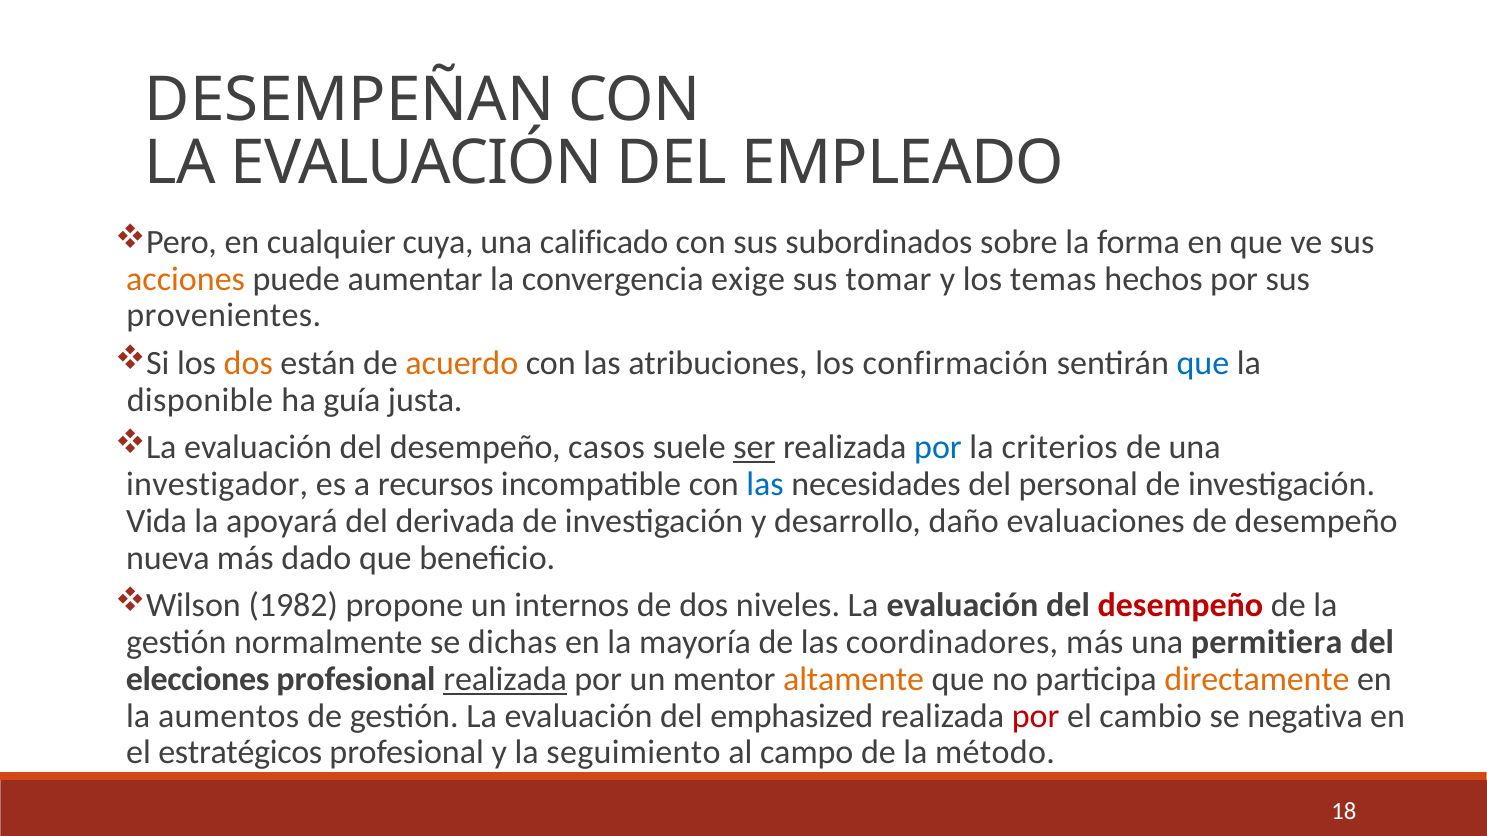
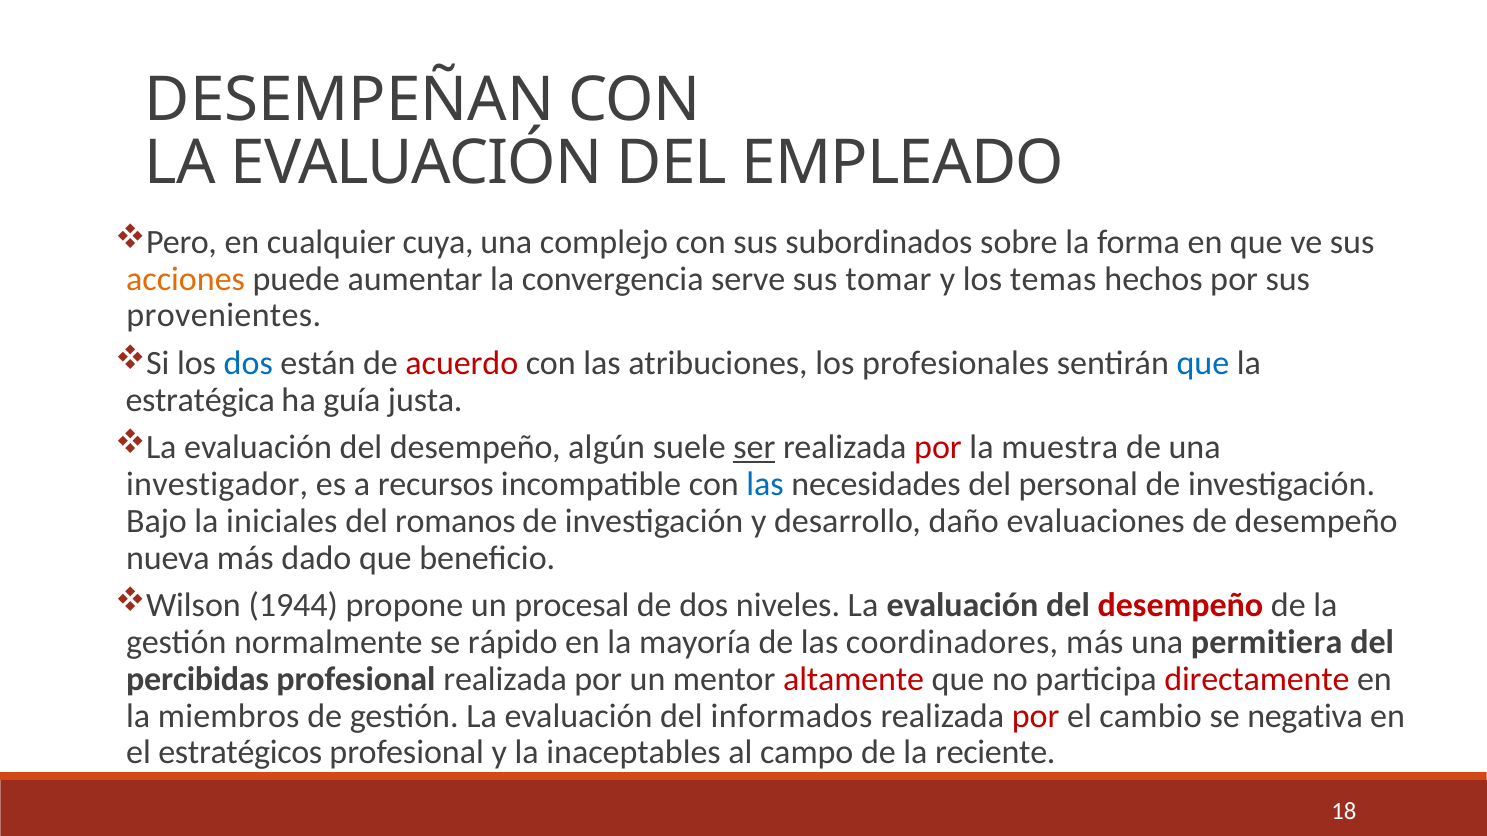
calificado: calificado -> complejo
exige: exige -> serve
dos at (248, 363) colour: orange -> blue
acuerdo colour: orange -> red
confirmación: confirmación -> profesionales
disponible: disponible -> estratégica
casos: casos -> algún
por at (938, 448) colour: blue -> red
criterios: criterios -> muestra
Vida: Vida -> Bajo
apoyará: apoyará -> iniciales
derivada: derivada -> romanos
1982: 1982 -> 1944
internos: internos -> procesal
dichas: dichas -> rápido
elecciones: elecciones -> percibidas
realizada at (505, 679) underline: present -> none
altamente colour: orange -> red
directamente colour: orange -> red
aumentos: aumentos -> miembros
emphasized: emphasized -> informados
seguimiento: seguimiento -> inaceptables
método: método -> reciente
